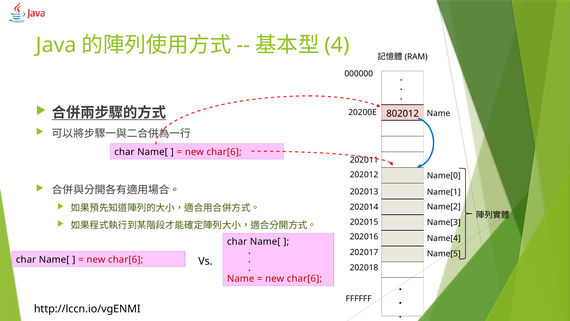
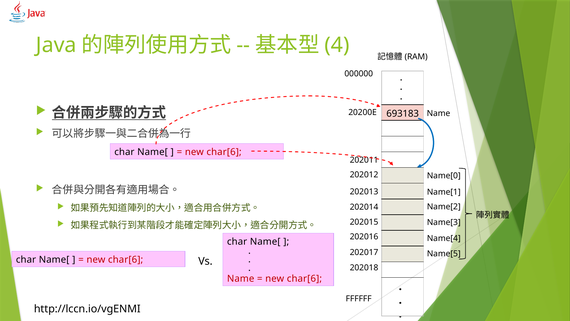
802012: 802012 -> 693183
